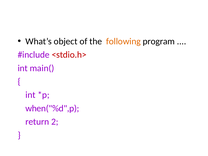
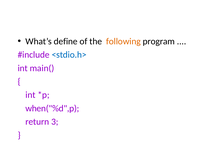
object: object -> define
<stdio.h> colour: red -> blue
2: 2 -> 3
